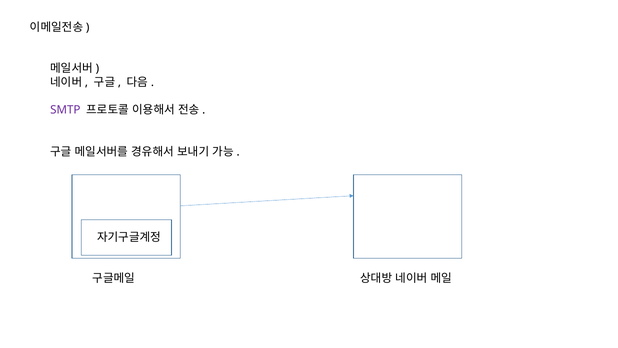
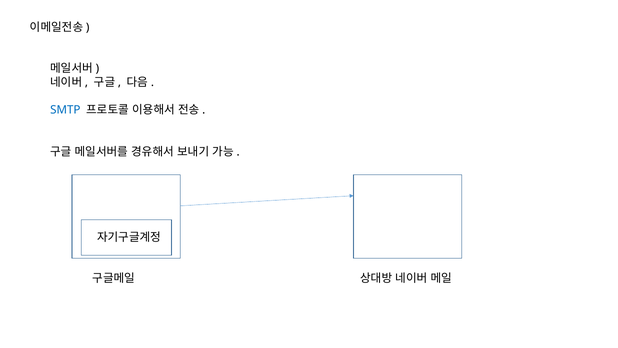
SMTP colour: purple -> blue
